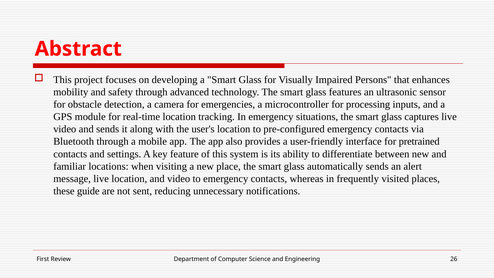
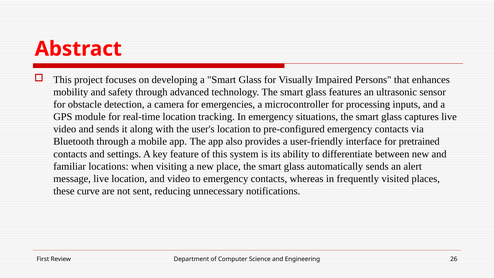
guide: guide -> curve
